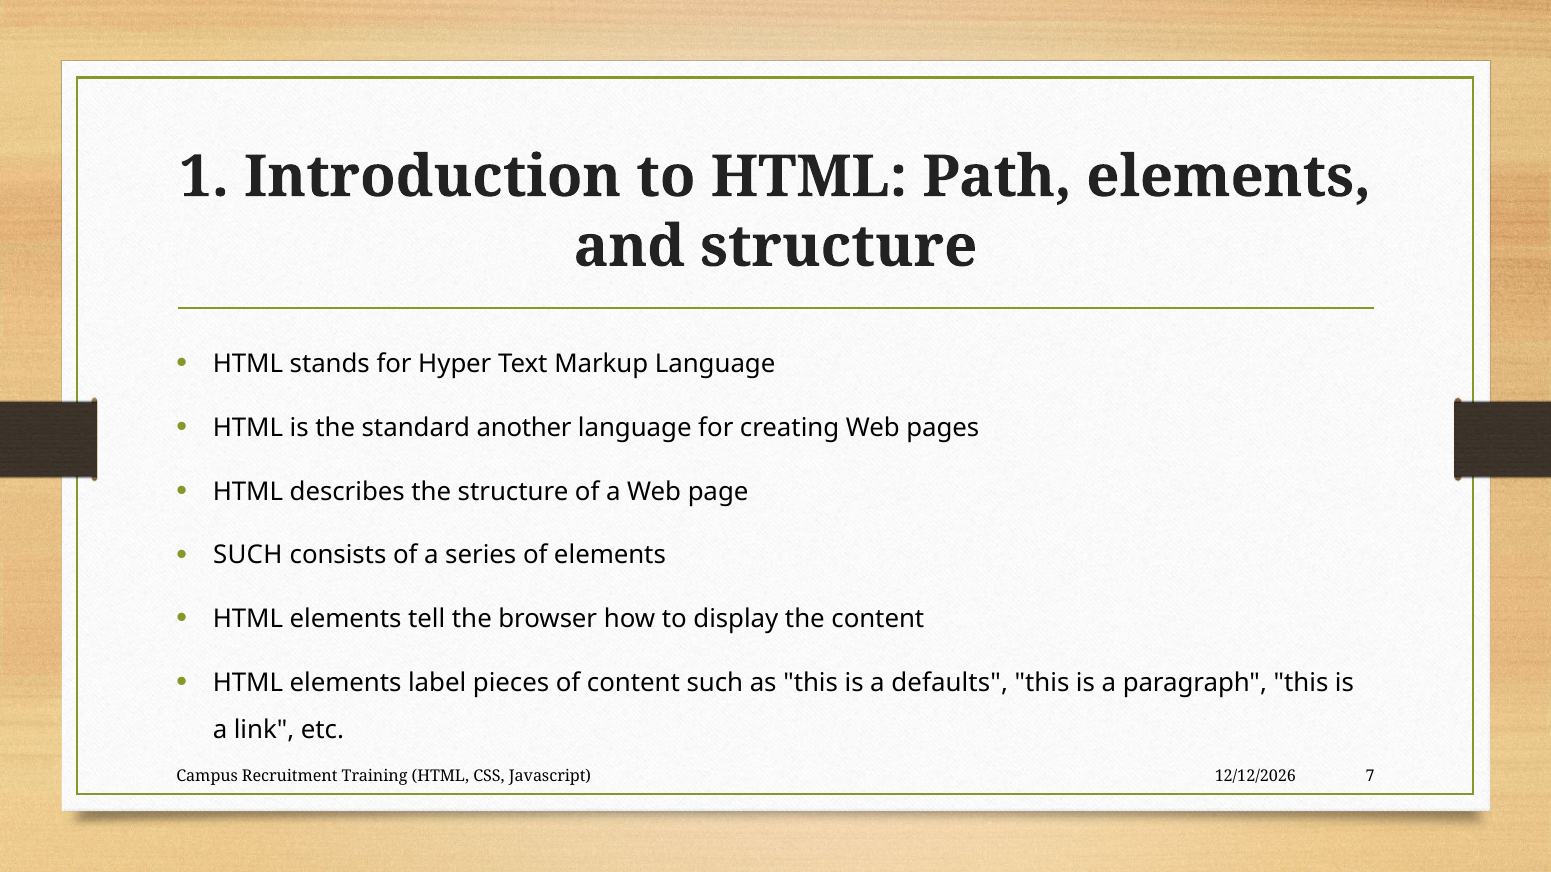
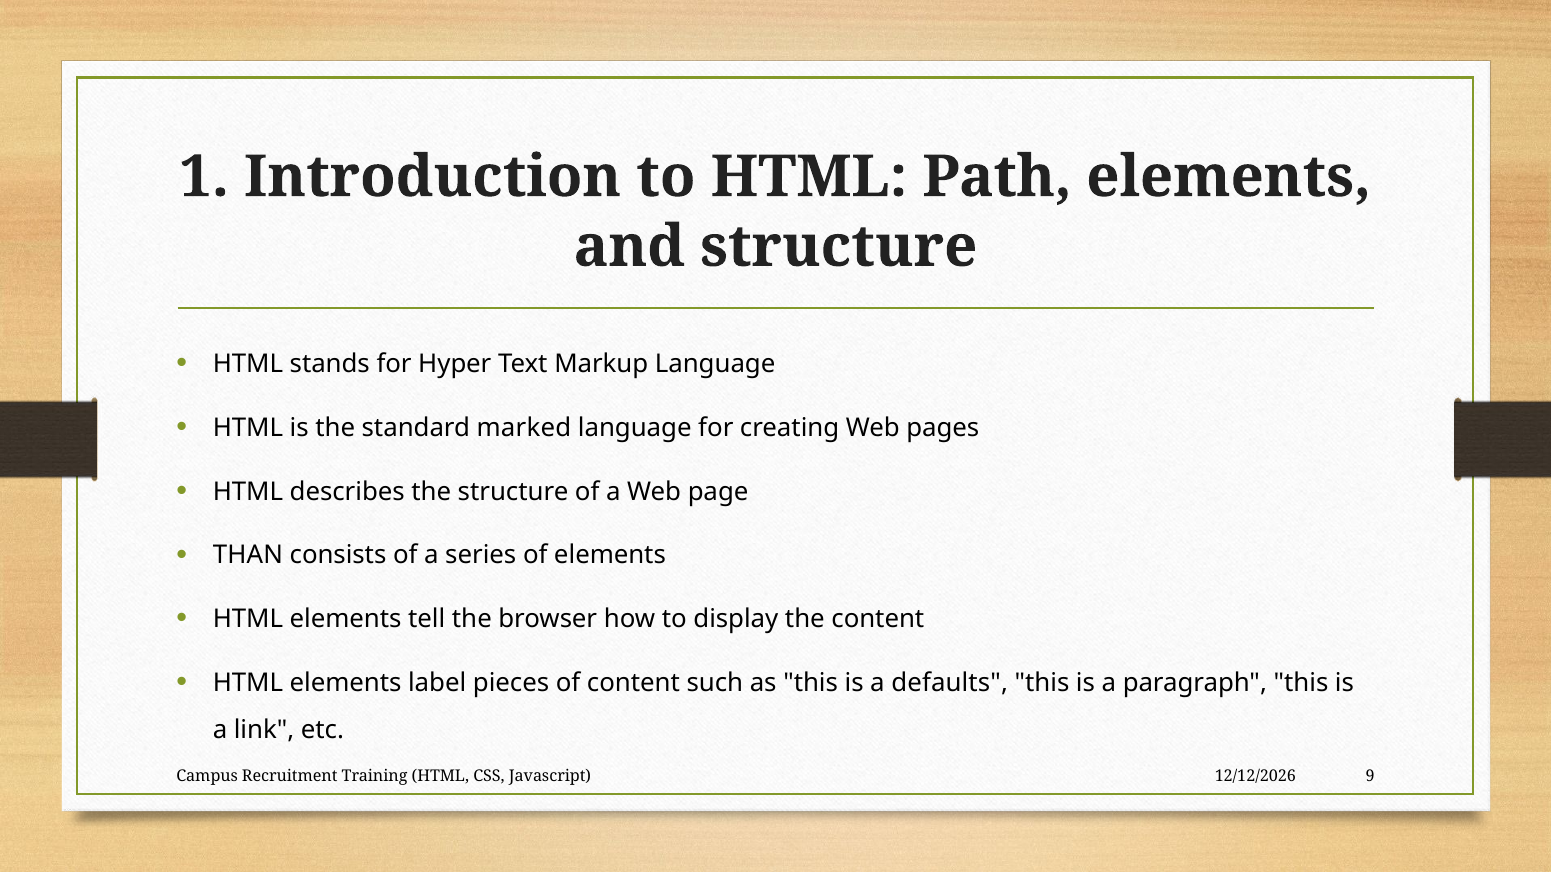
another: another -> marked
SUCH at (248, 556): SUCH -> THAN
7: 7 -> 9
